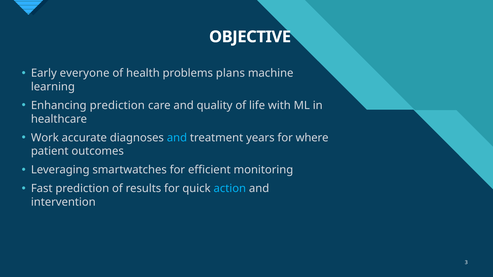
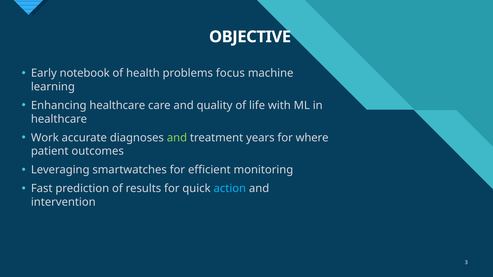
everyone: everyone -> notebook
plans: plans -> focus
Enhancing prediction: prediction -> healthcare
and at (177, 138) colour: light blue -> light green
